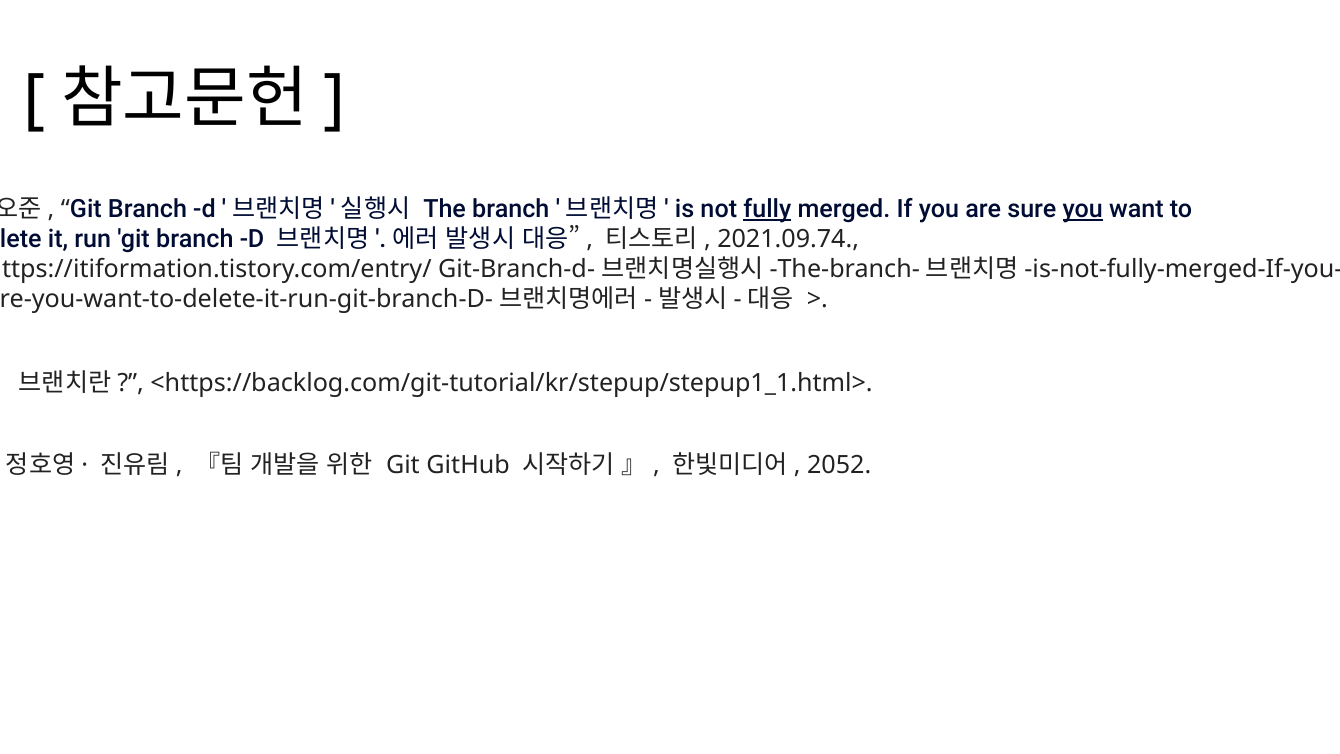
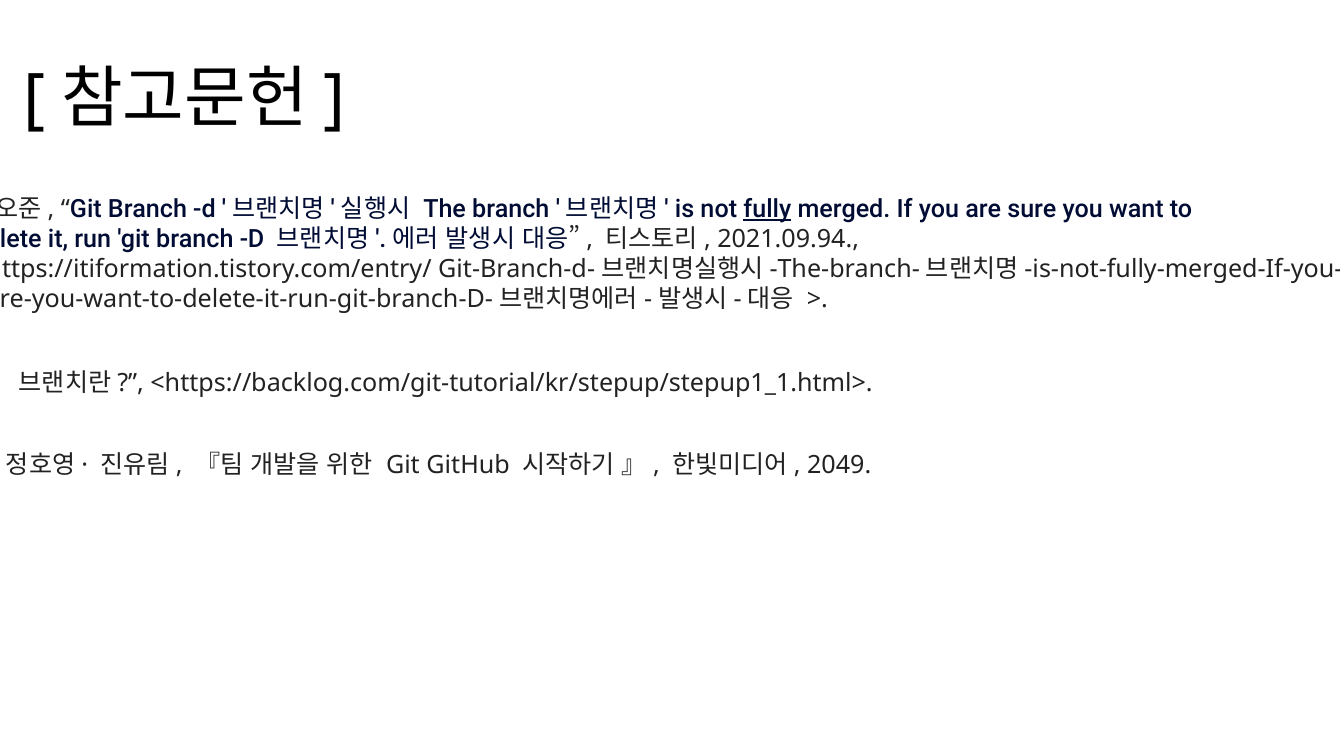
you at (1083, 209) underline: present -> none
2021.09.74: 2021.09.74 -> 2021.09.94
2052: 2052 -> 2049
